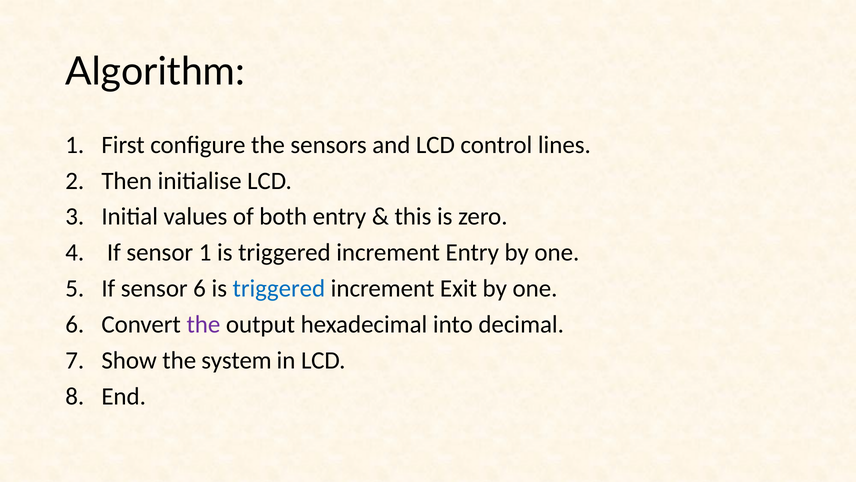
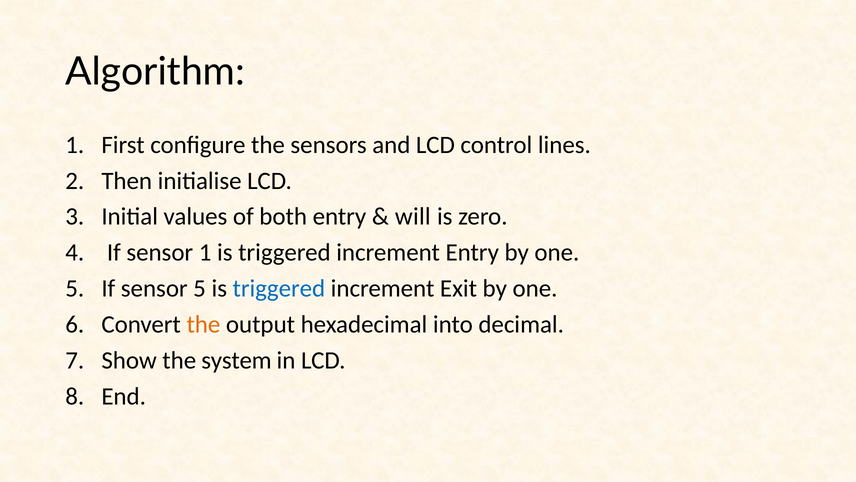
this: this -> will
sensor 6: 6 -> 5
the at (203, 324) colour: purple -> orange
